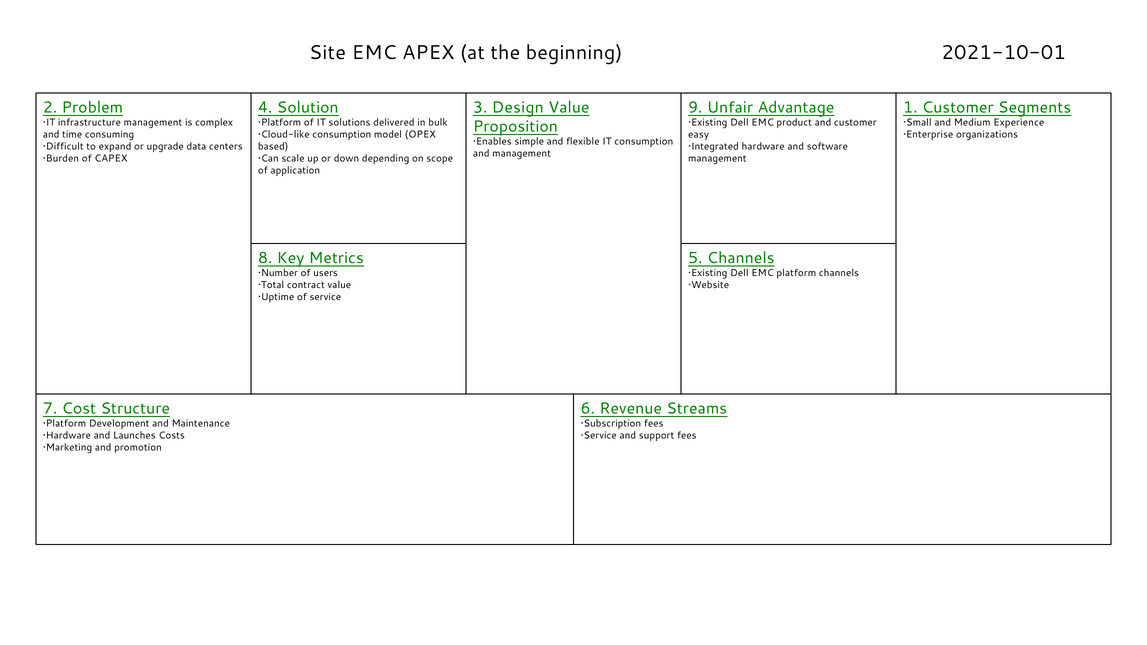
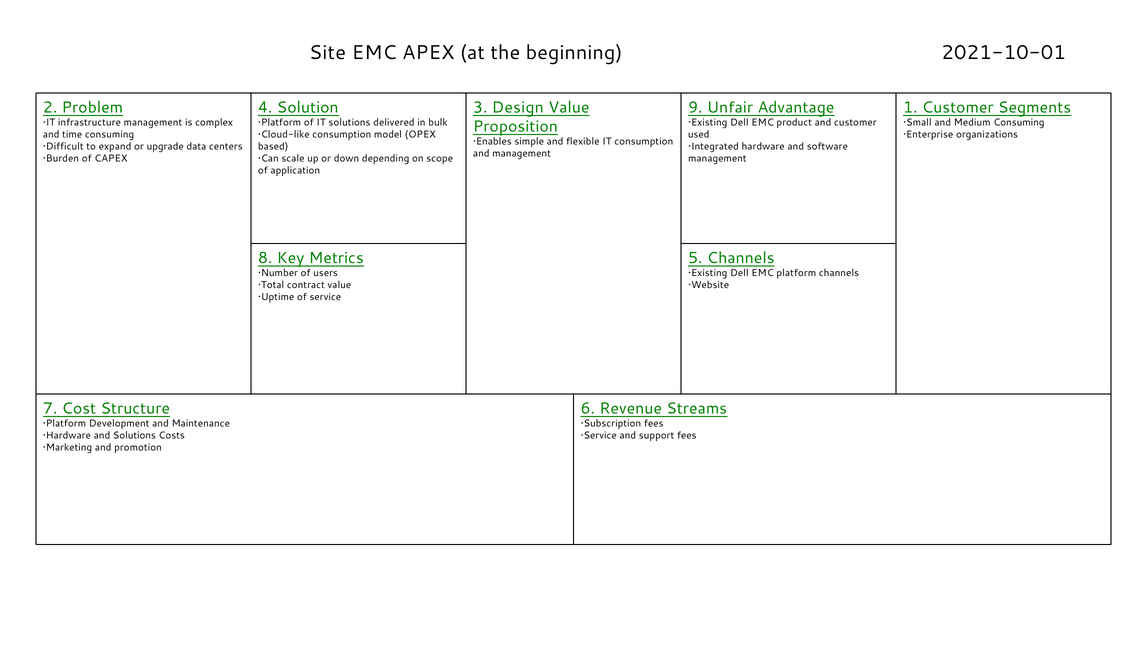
Medium Experience: Experience -> Consuming
easy: easy -> used
and Launches: Launches -> Solutions
